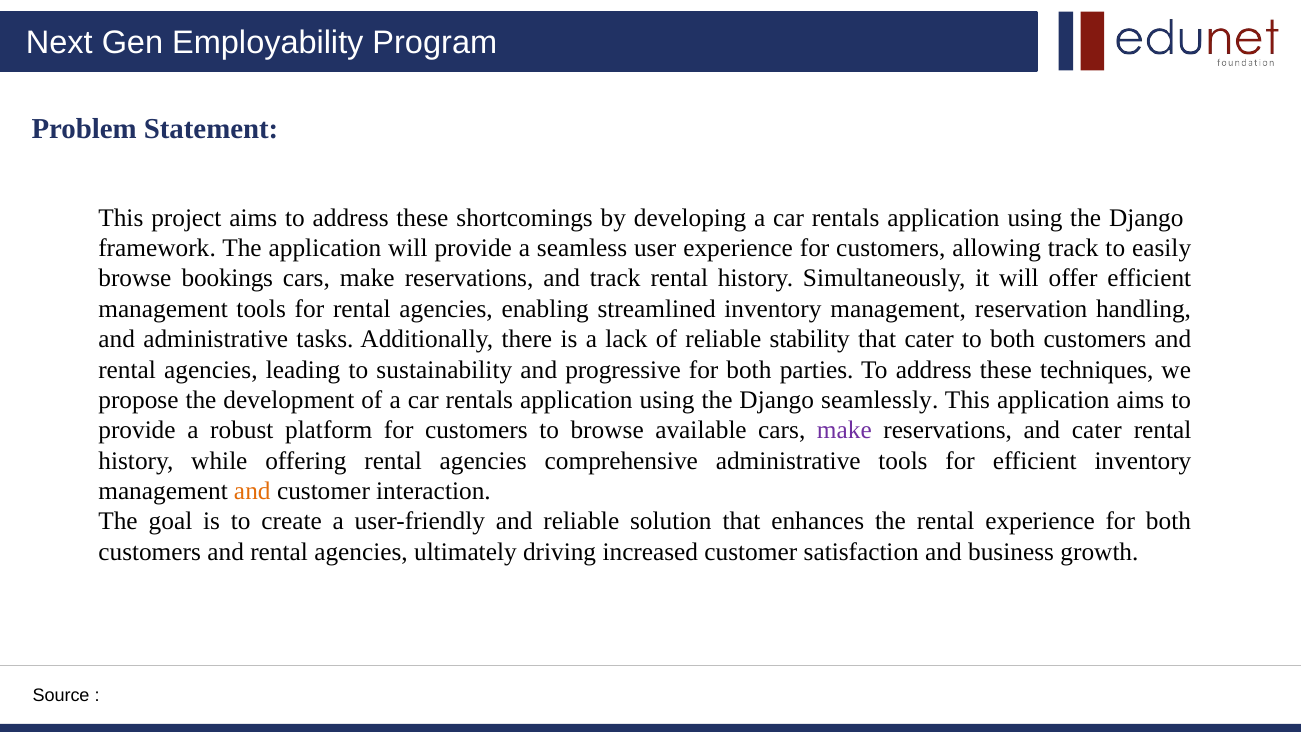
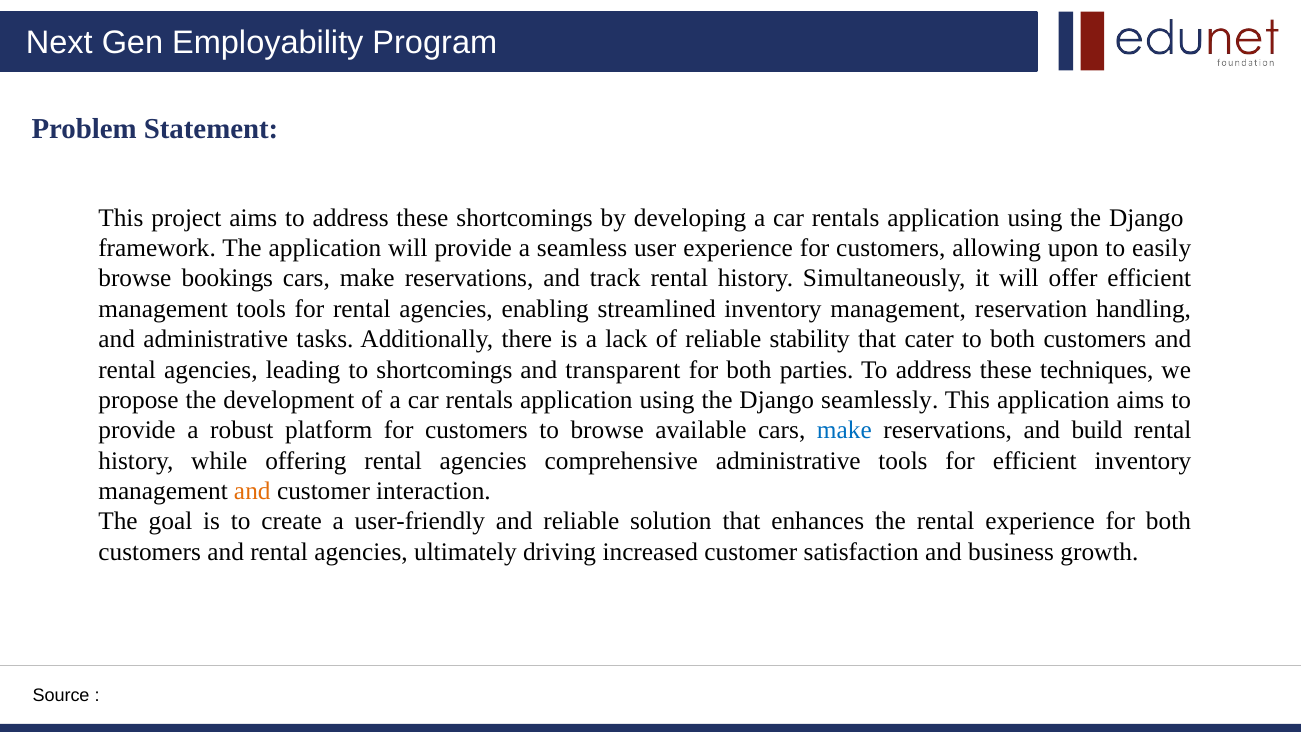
allowing track: track -> upon
to sustainability: sustainability -> shortcomings
progressive: progressive -> transparent
make at (844, 430) colour: purple -> blue
and cater: cater -> build
